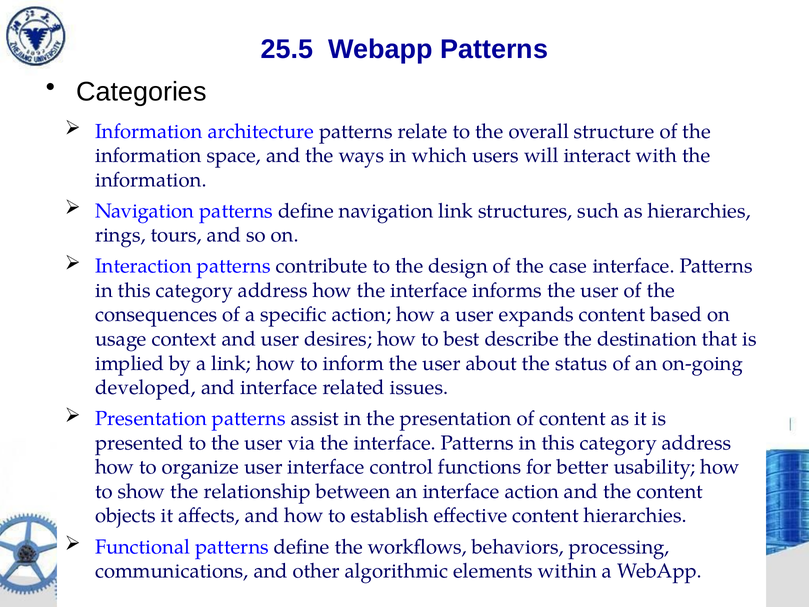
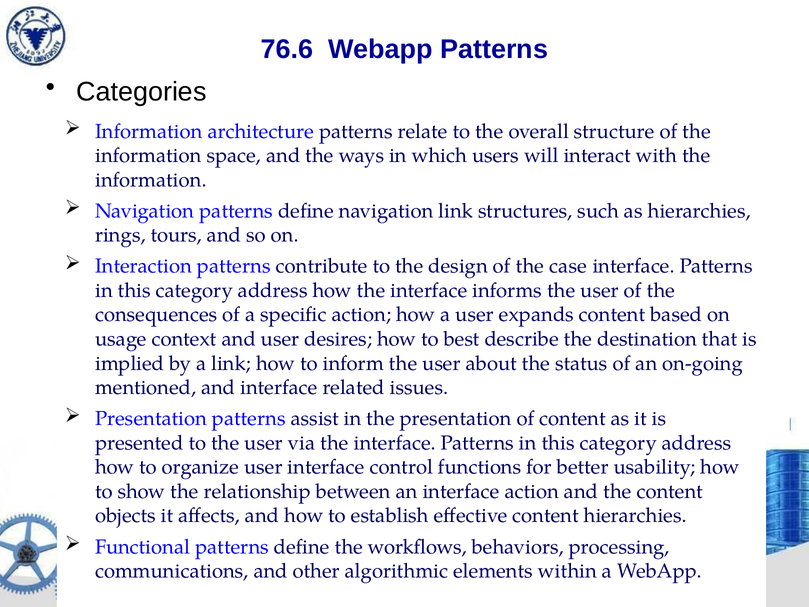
25.5: 25.5 -> 76.6
developed: developed -> mentioned
